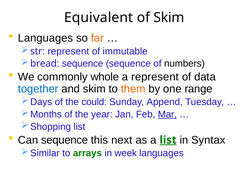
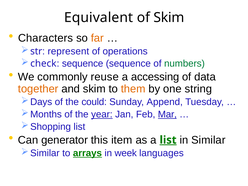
Languages at (46, 38): Languages -> Characters
immutable: immutable -> operations
bread: bread -> check
numbers colour: black -> green
whole: whole -> reuse
a represent: represent -> accessing
together colour: blue -> orange
range: range -> string
year underline: none -> present
Can sequence: sequence -> generator
next: next -> item
Syntax: Syntax -> Similar
arrays underline: none -> present
